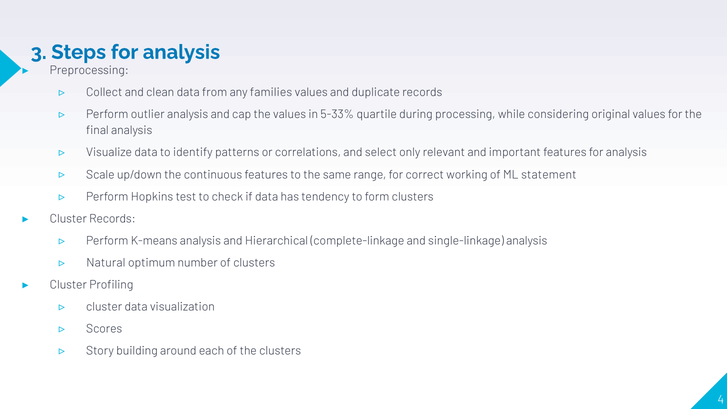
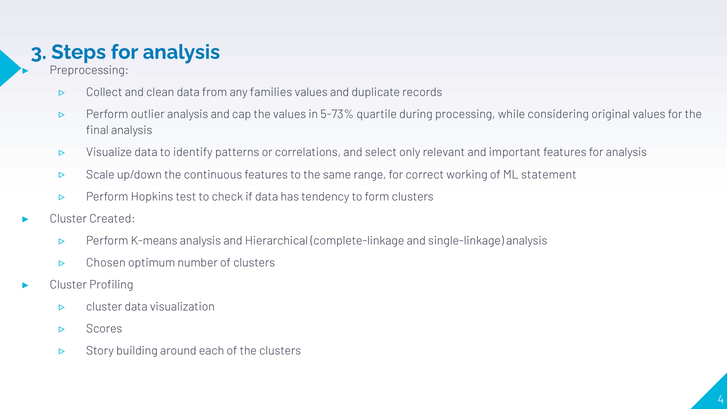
5-33%: 5-33% -> 5-73%
Cluster Records: Records -> Created
Natural: Natural -> Chosen
